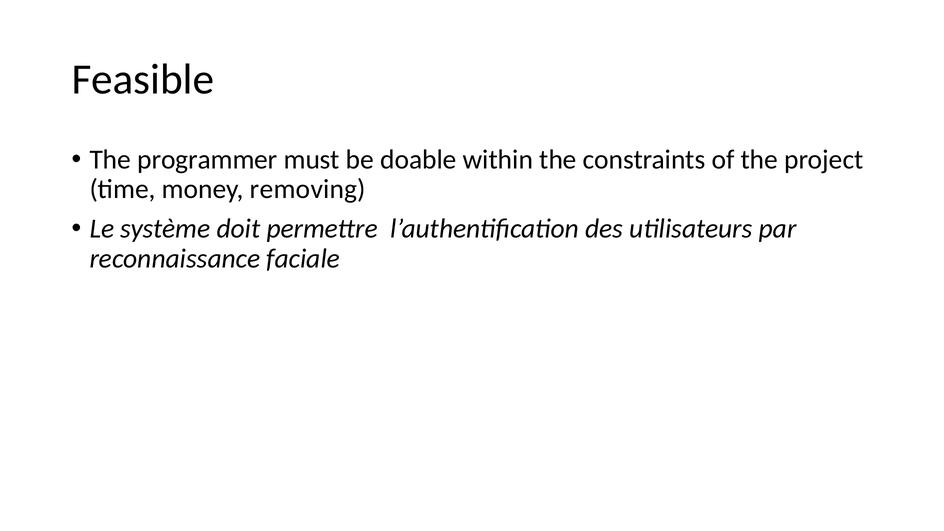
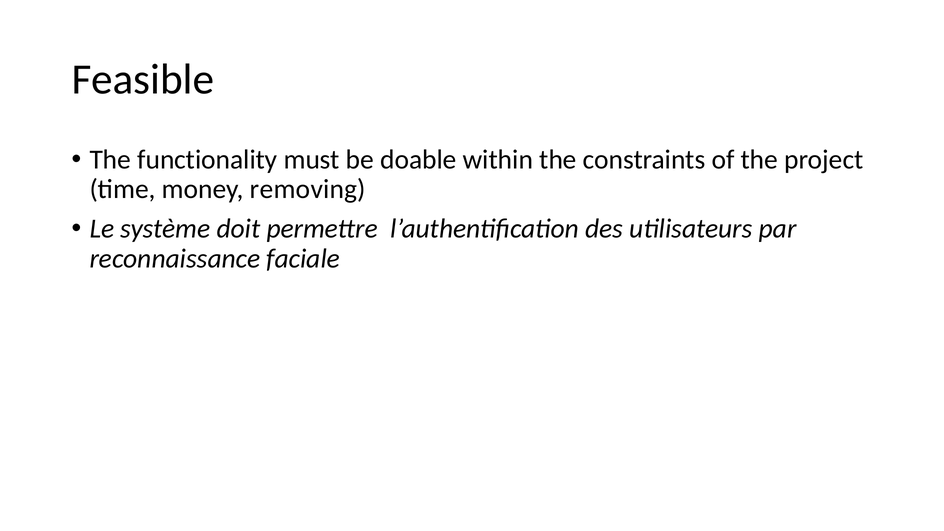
programmer: programmer -> functionality
